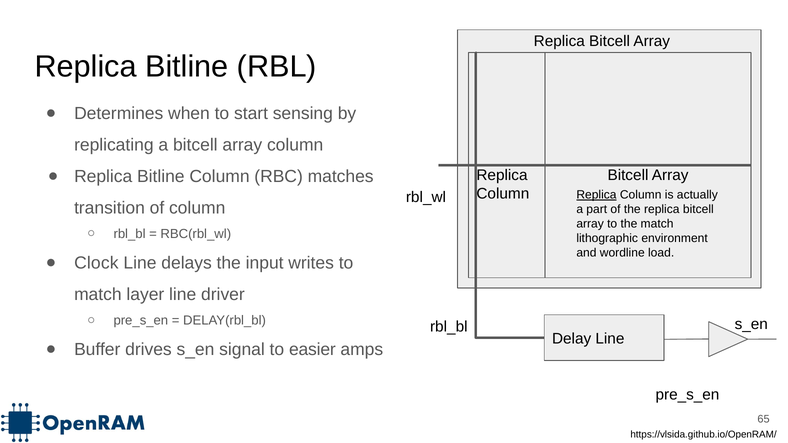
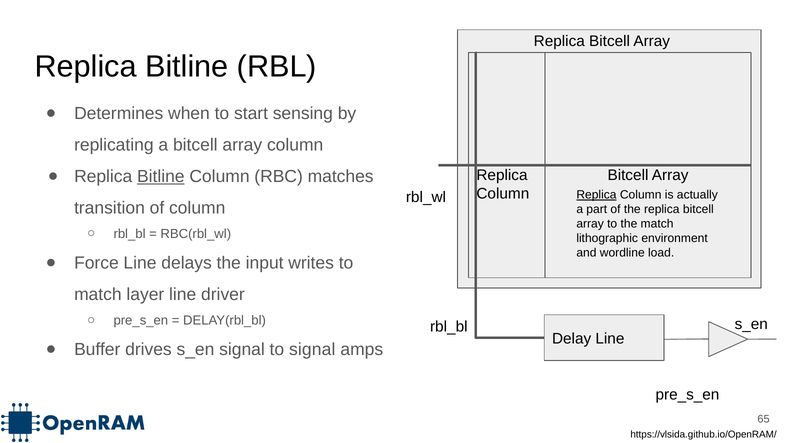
Bitline at (161, 177) underline: none -> present
Clock: Clock -> Force
to easier: easier -> signal
